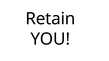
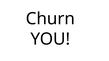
Retain: Retain -> Churn
